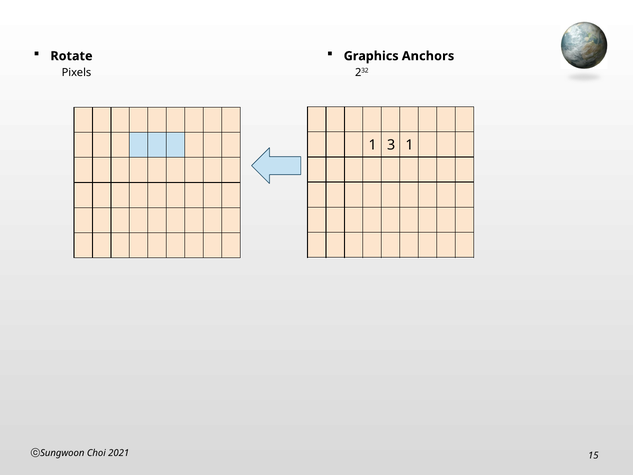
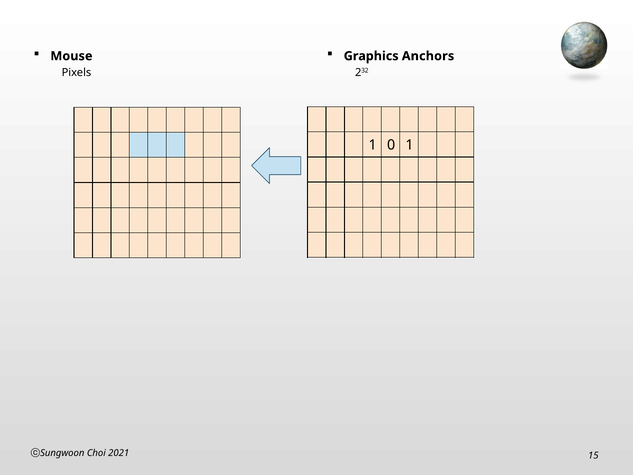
Rotate: Rotate -> Mouse
3: 3 -> 0
